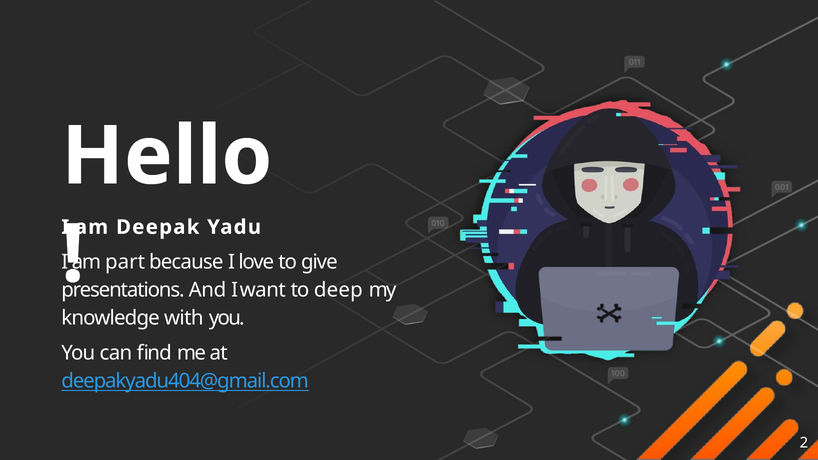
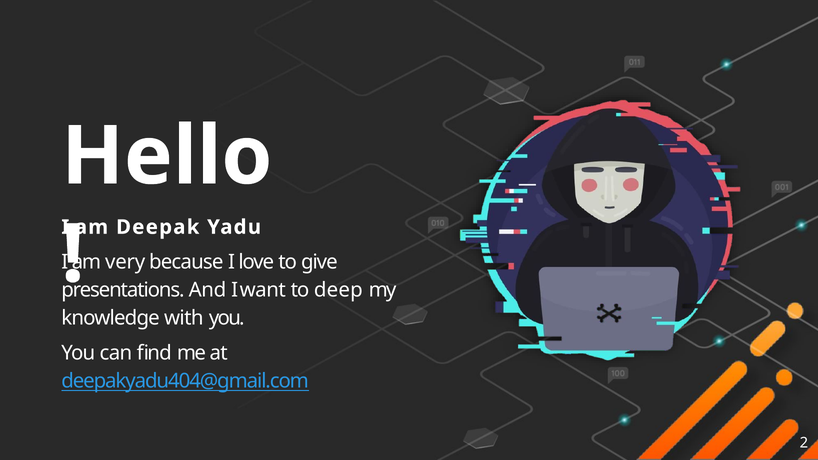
part: part -> very
